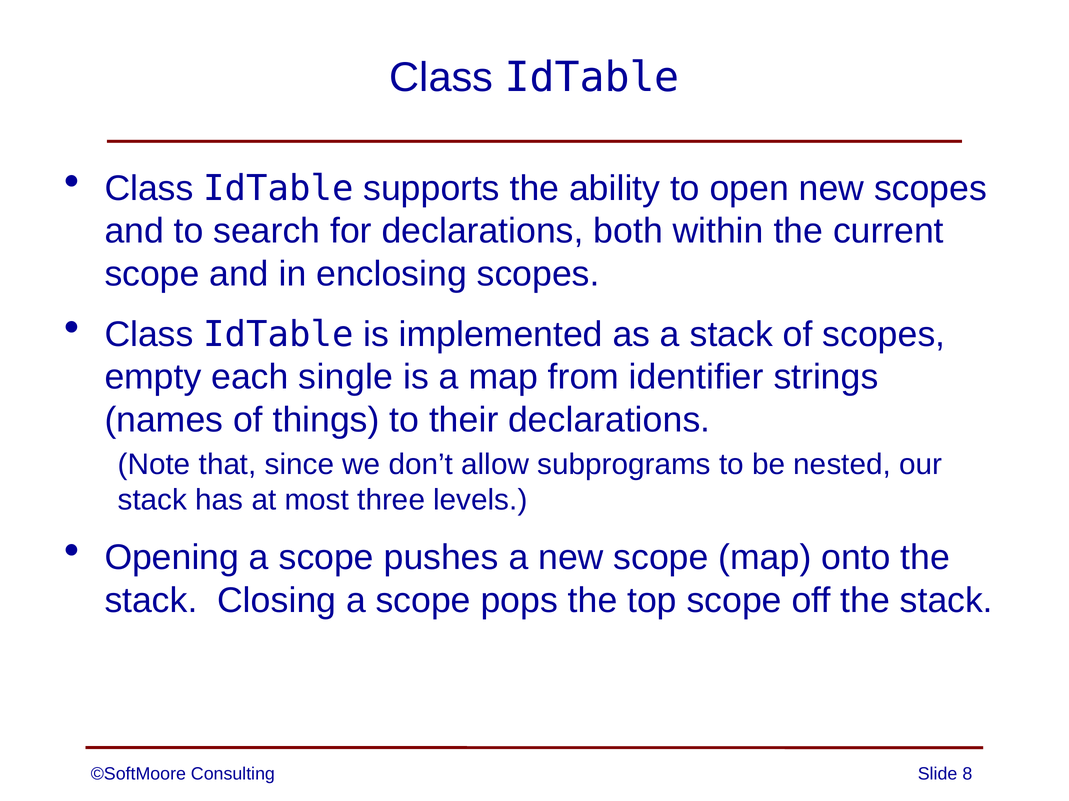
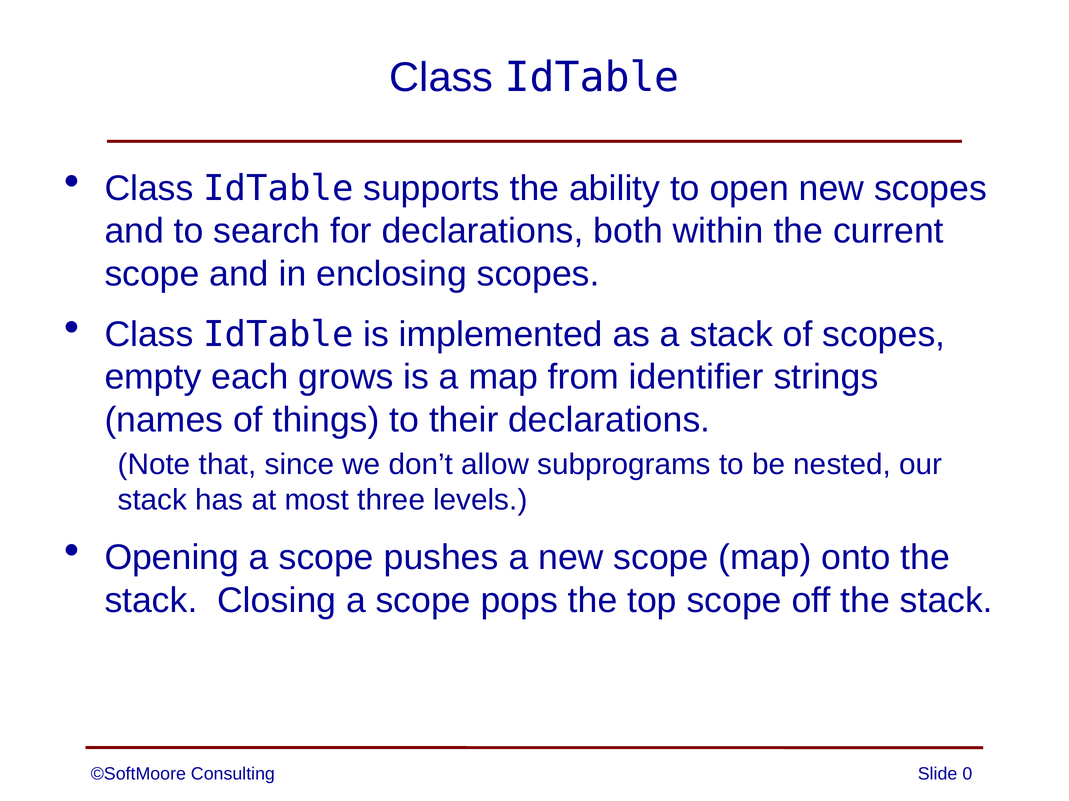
single: single -> grows
8: 8 -> 0
